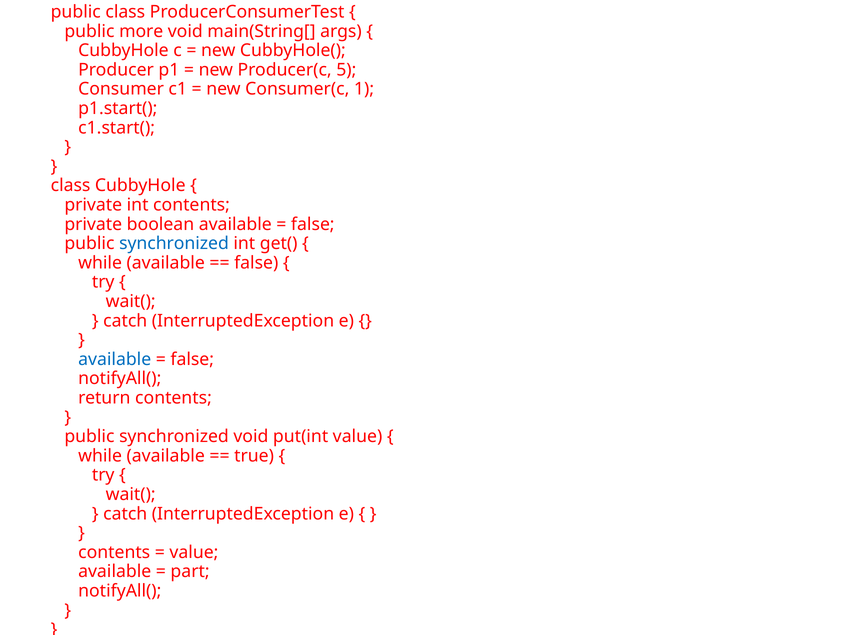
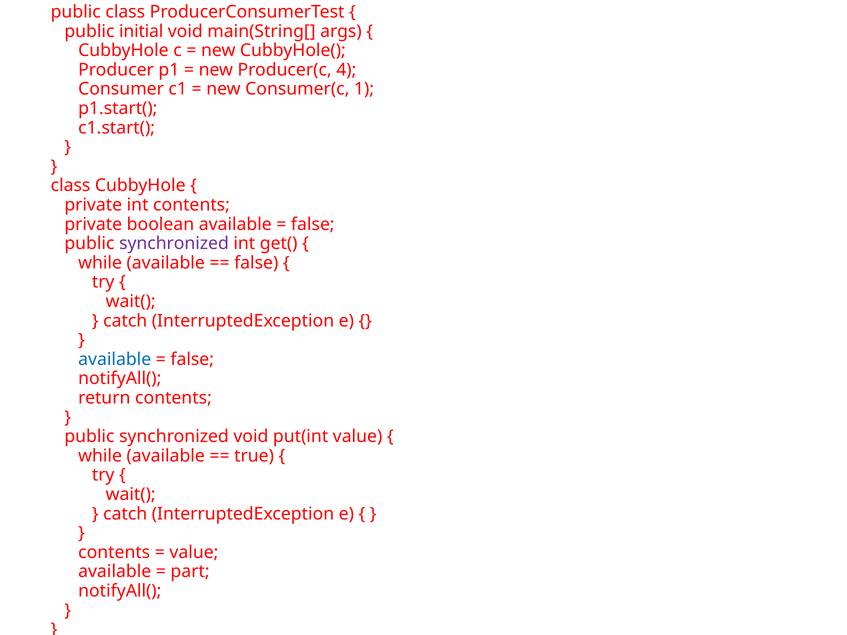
more: more -> initial
5: 5 -> 4
synchronized at (174, 244) colour: blue -> purple
